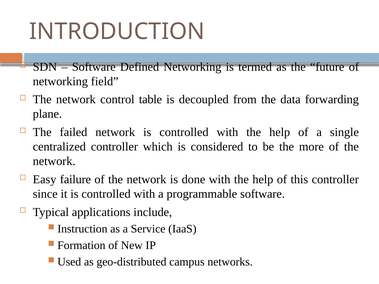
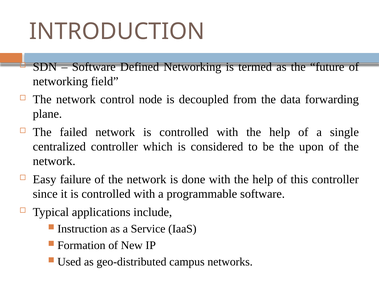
table: table -> node
more: more -> upon
